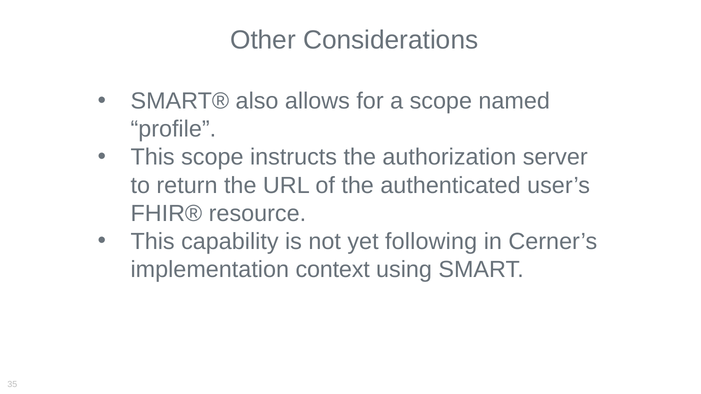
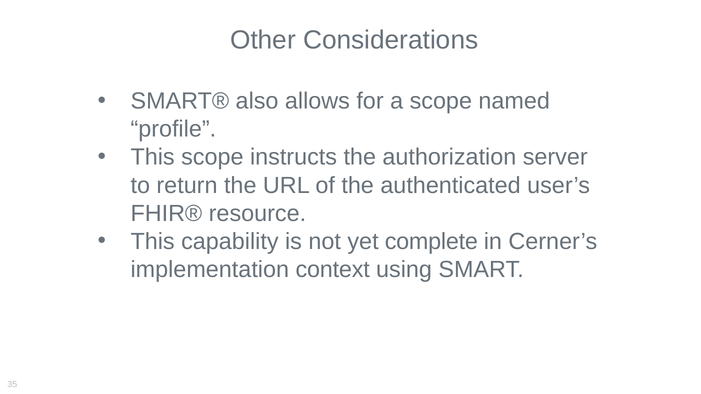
following: following -> complete
